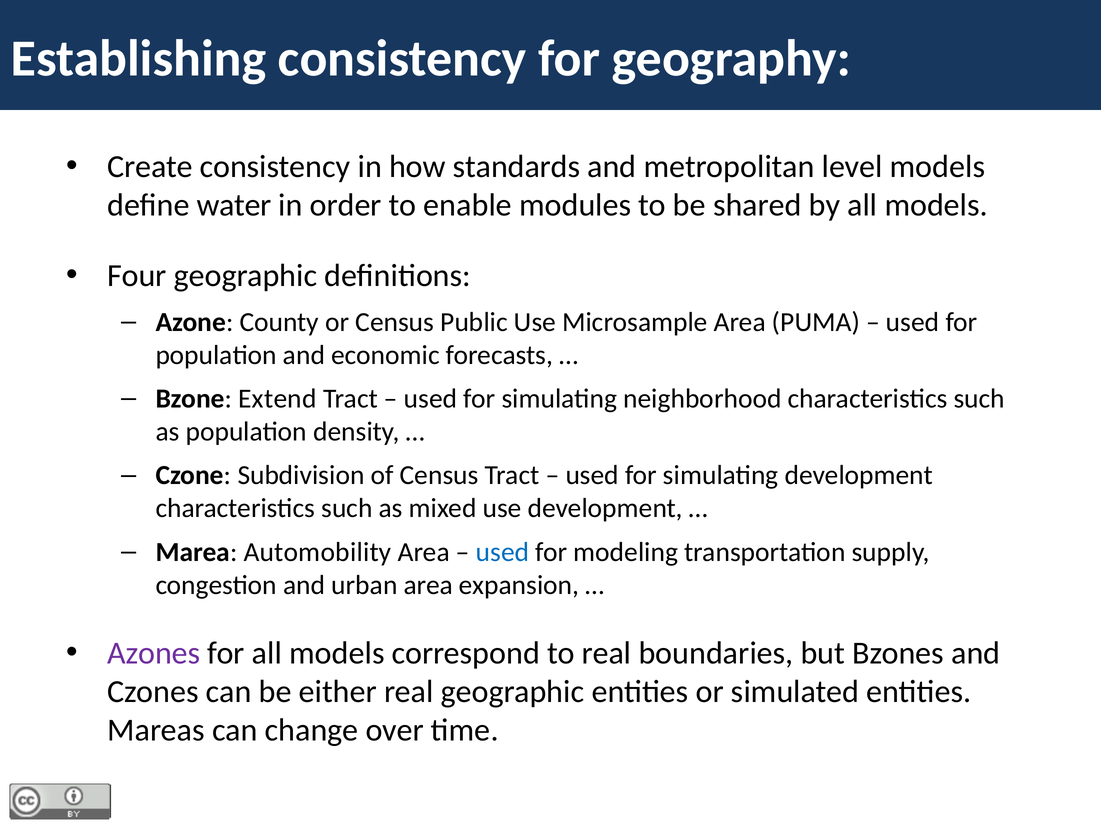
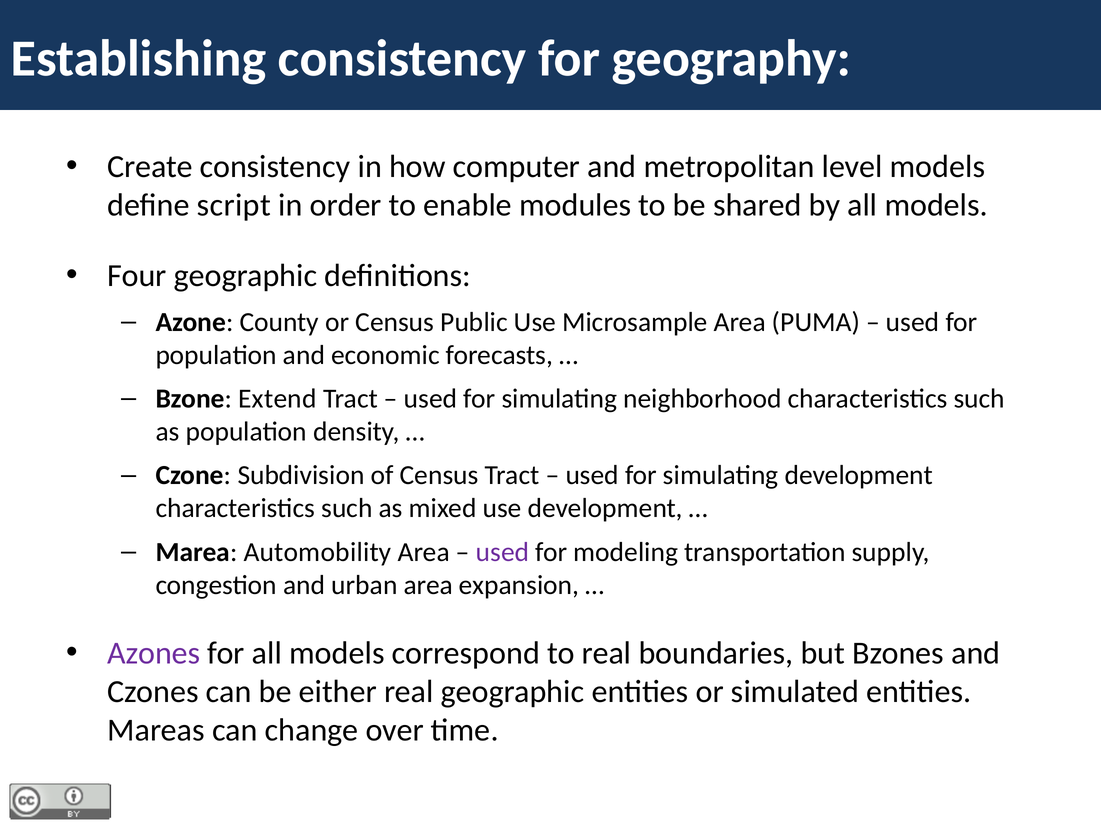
standards: standards -> computer
water: water -> script
used at (503, 553) colour: blue -> purple
